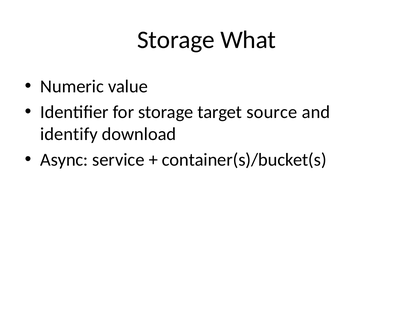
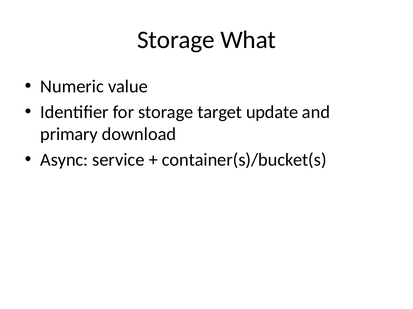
source: source -> update
identify: identify -> primary
